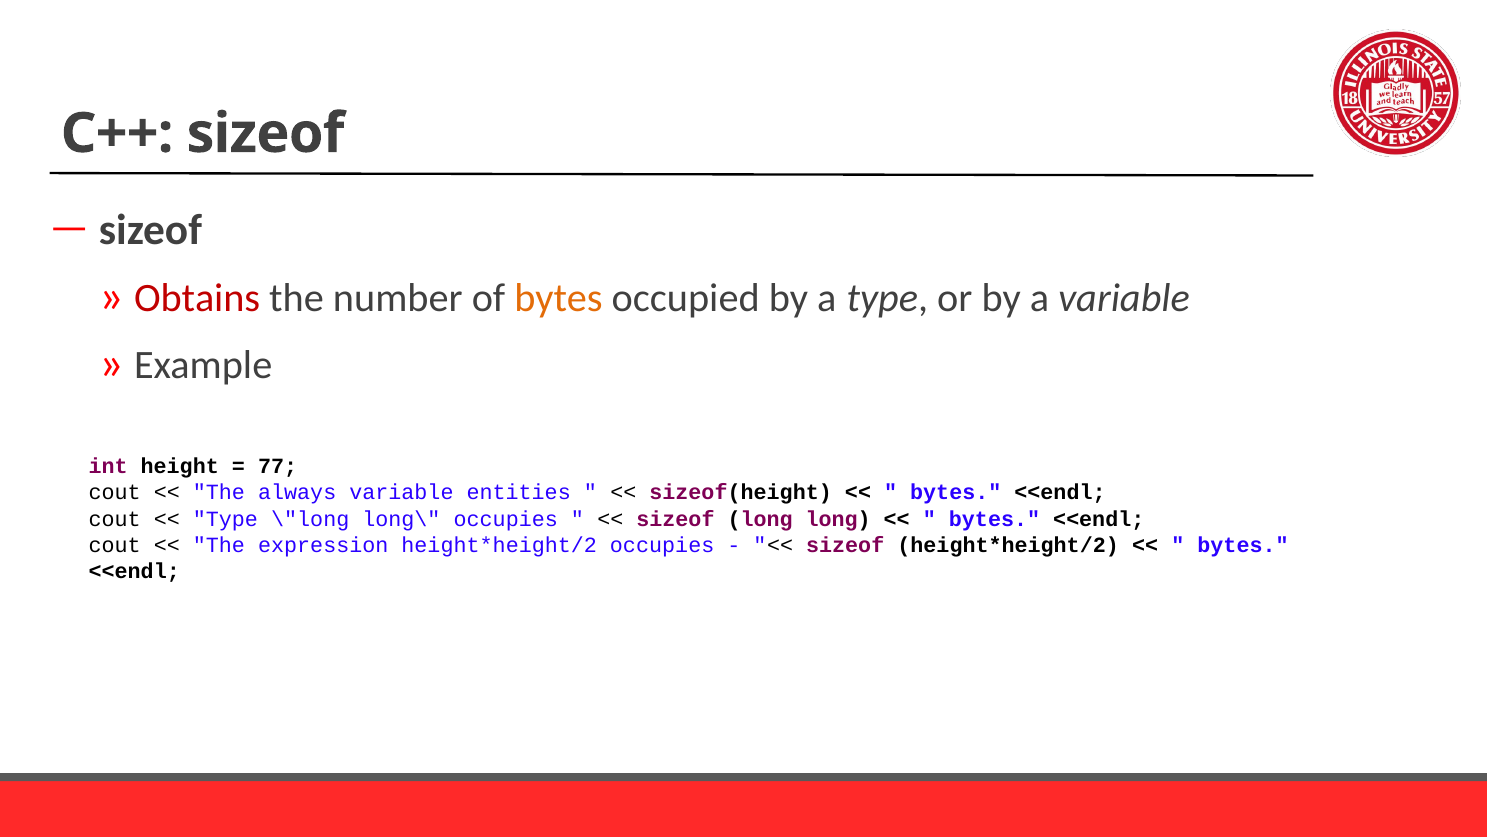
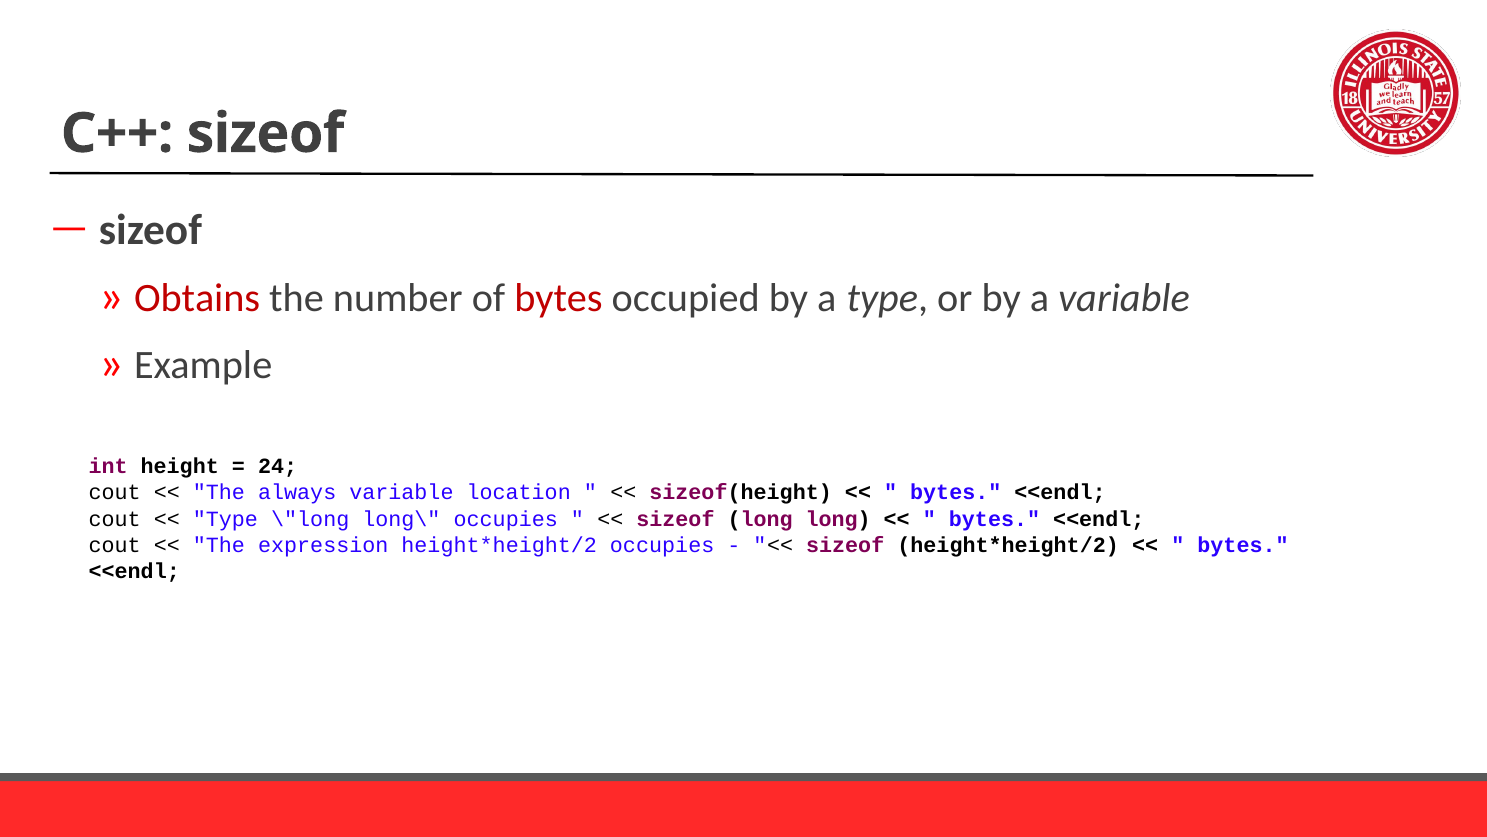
bytes at (558, 298) colour: orange -> red
77: 77 -> 24
entities: entities -> location
